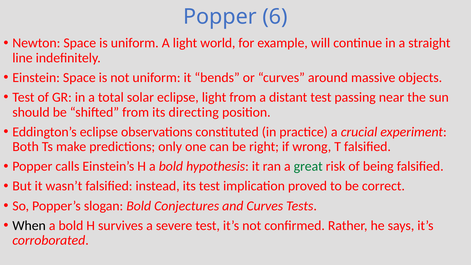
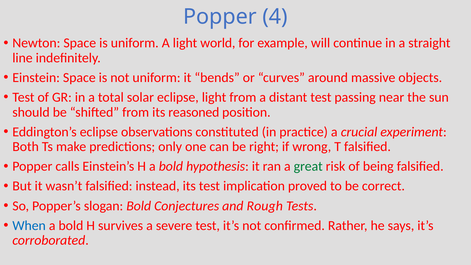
6: 6 -> 4
directing: directing -> reasoned
and Curves: Curves -> Rough
When colour: black -> blue
